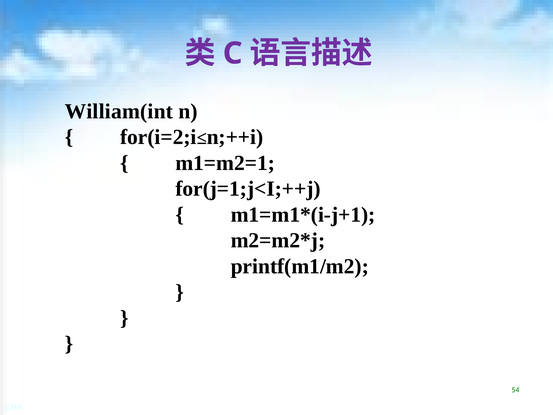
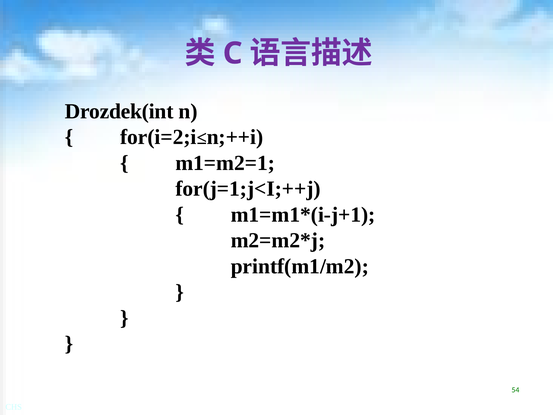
William(int: William(int -> Drozdek(int
